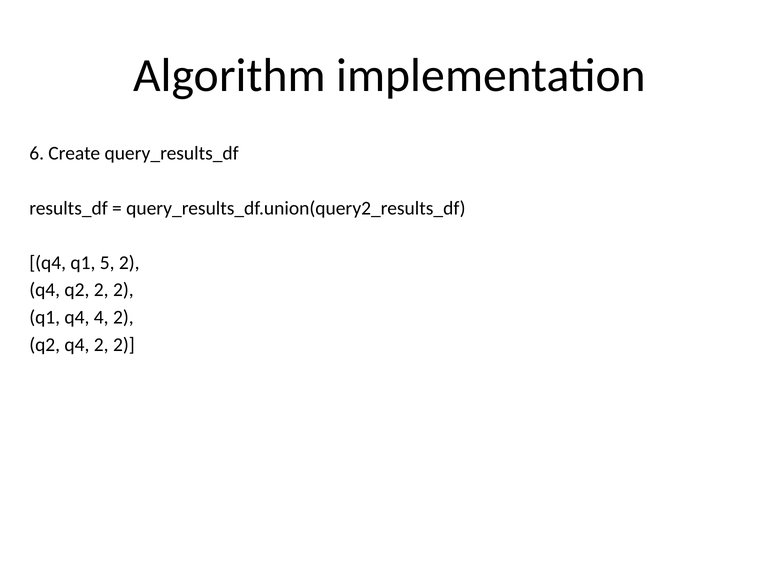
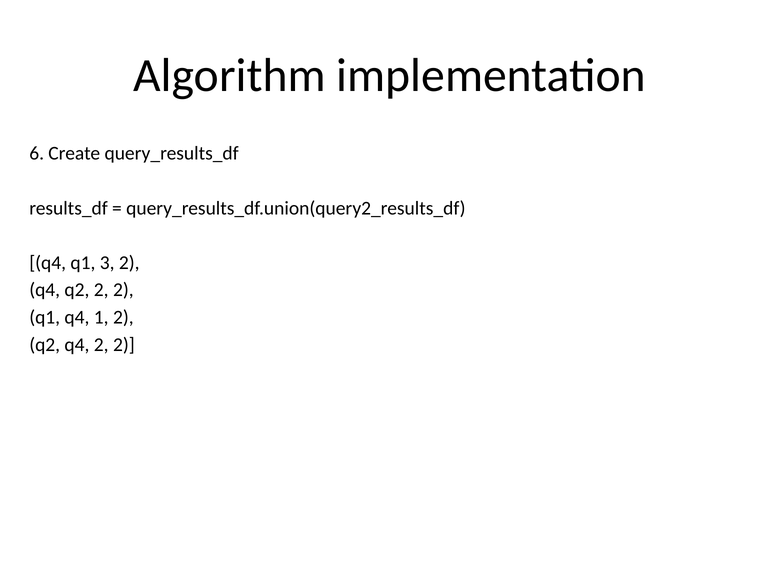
5: 5 -> 3
4: 4 -> 1
